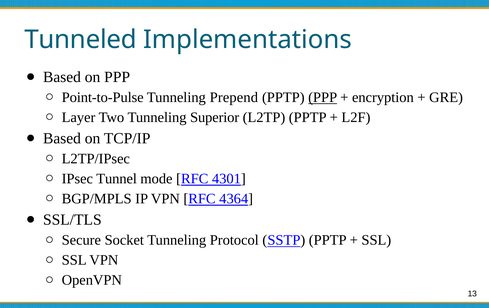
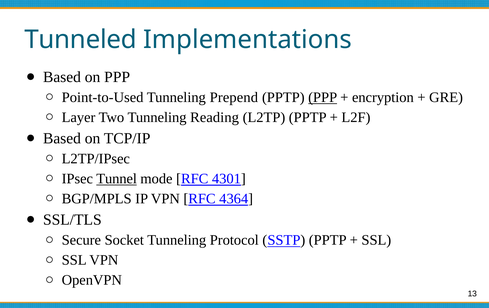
Point-to-Pulse: Point-to-Pulse -> Point-to-Used
Superior: Superior -> Reading
Tunnel underline: none -> present
